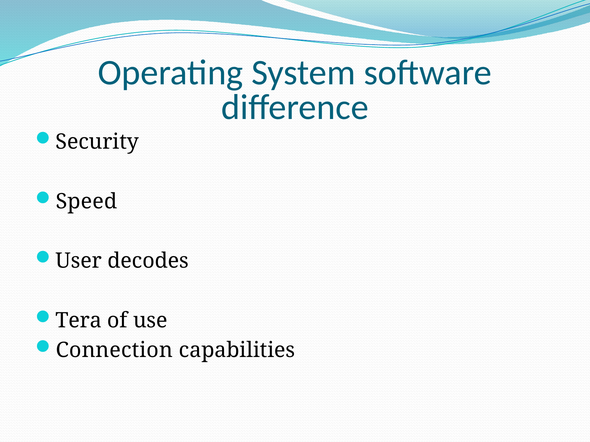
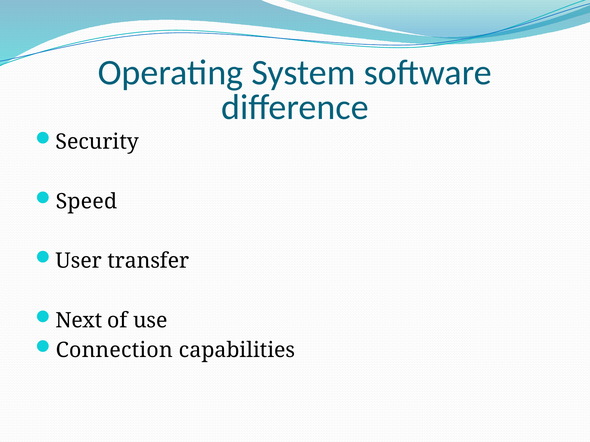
decodes: decodes -> transfer
Tera: Tera -> Next
